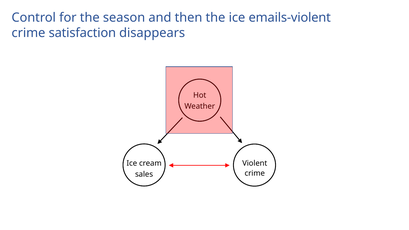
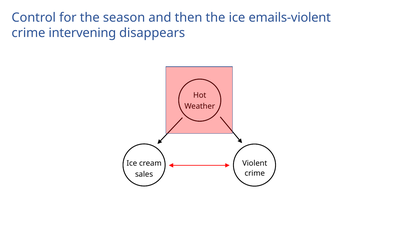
satisfaction: satisfaction -> intervening
